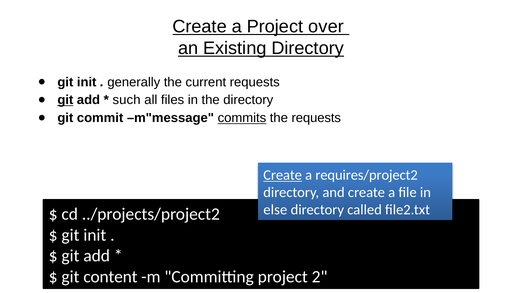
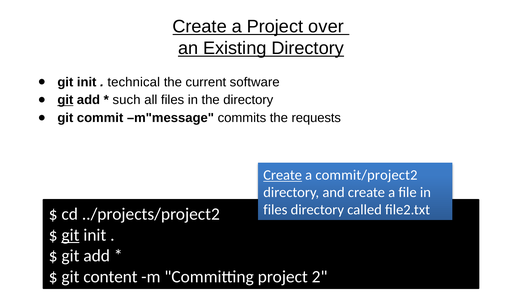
generally: generally -> technical
current requests: requests -> software
commits underline: present -> none
requires/project2: requires/project2 -> commit/project2
else at (275, 210): else -> files
git at (70, 235) underline: none -> present
